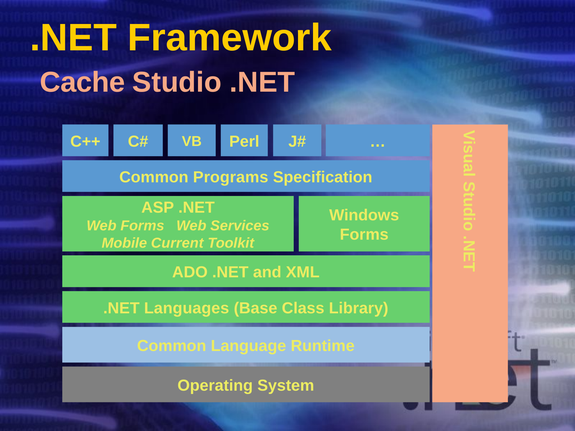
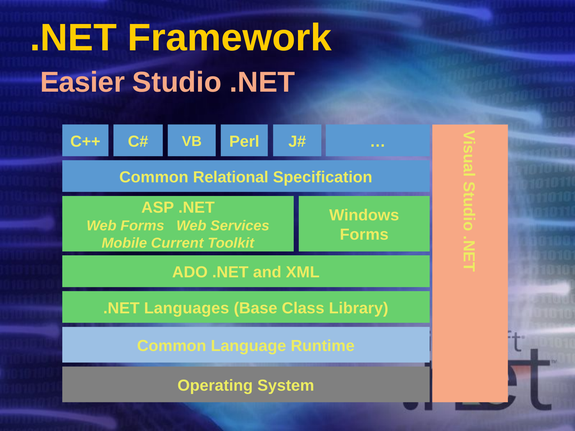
Cache: Cache -> Easier
Programs: Programs -> Relational
